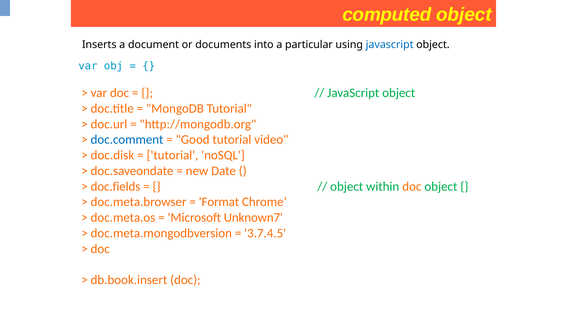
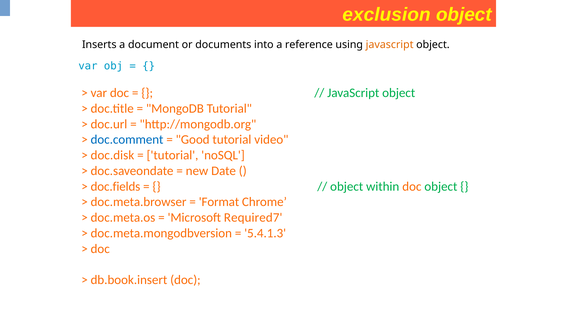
computed: computed -> exclusion
particular: particular -> reference
javascript at (390, 45) colour: blue -> orange
Unknown7: Unknown7 -> Required7
3.7.4.5: 3.7.4.5 -> 5.4.1.3
